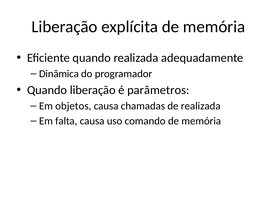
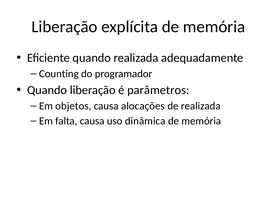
Dinâmica: Dinâmica -> Counting
chamadas: chamadas -> alocações
comando: comando -> dinâmica
